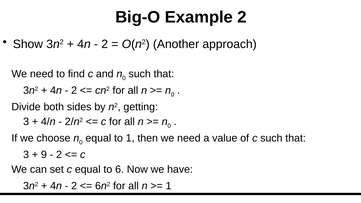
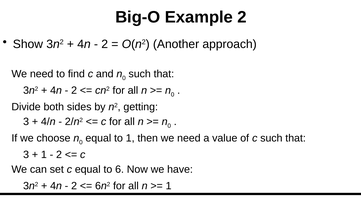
9 at (44, 155): 9 -> 1
